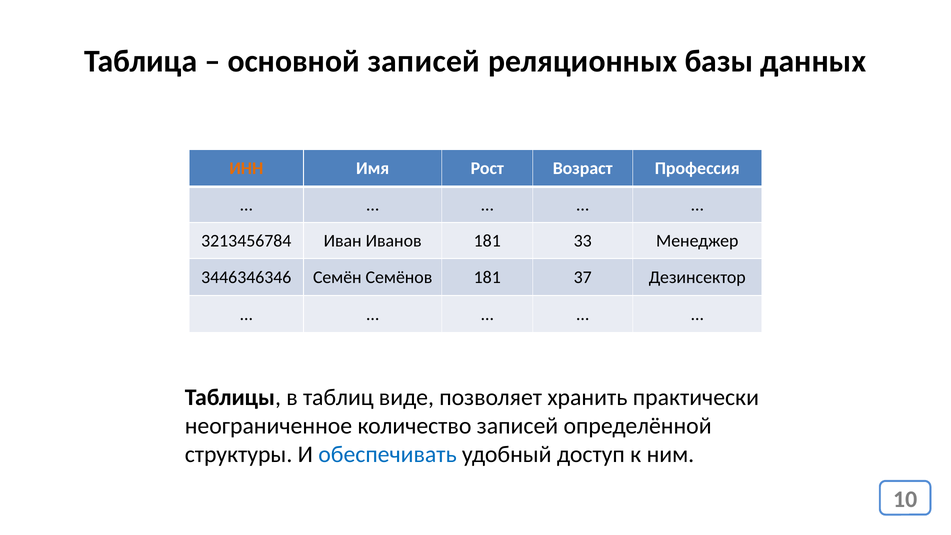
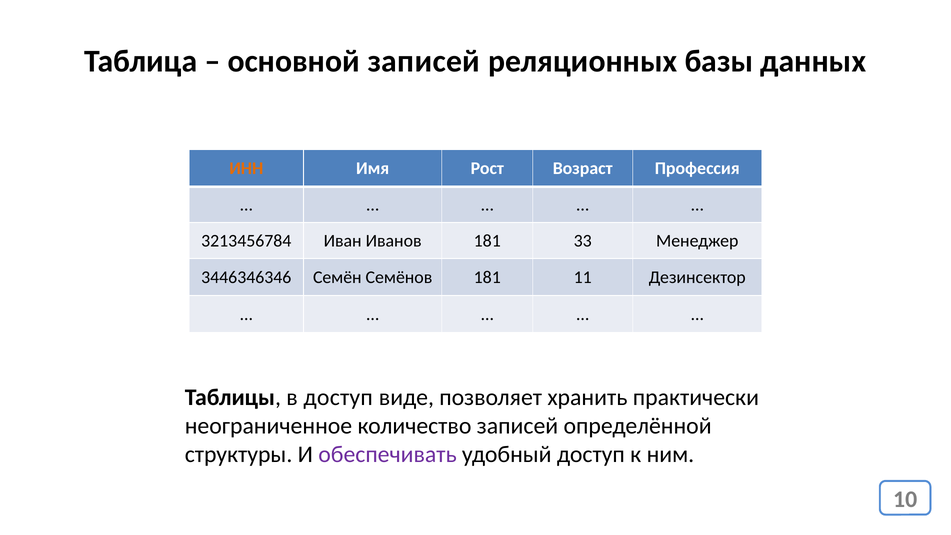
37: 37 -> 11
в таблиц: таблиц -> доступ
обеспечивать colour: blue -> purple
